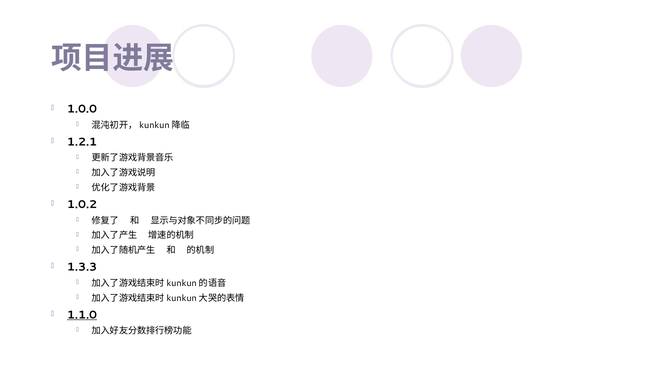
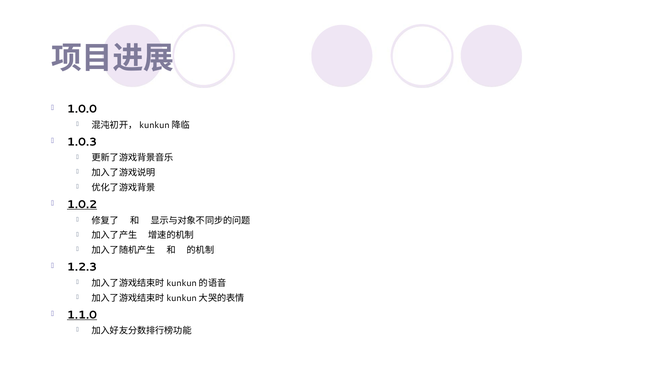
1.2.1: 1.2.1 -> 1.0.3
1.0.2 underline: none -> present
1.3.3: 1.3.3 -> 1.2.3
